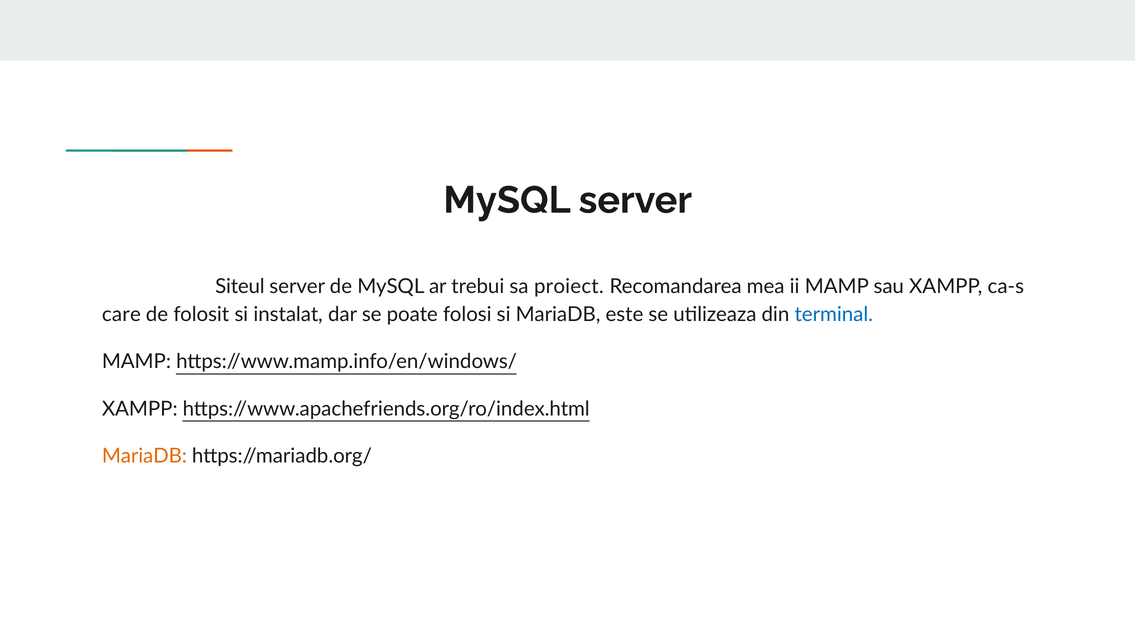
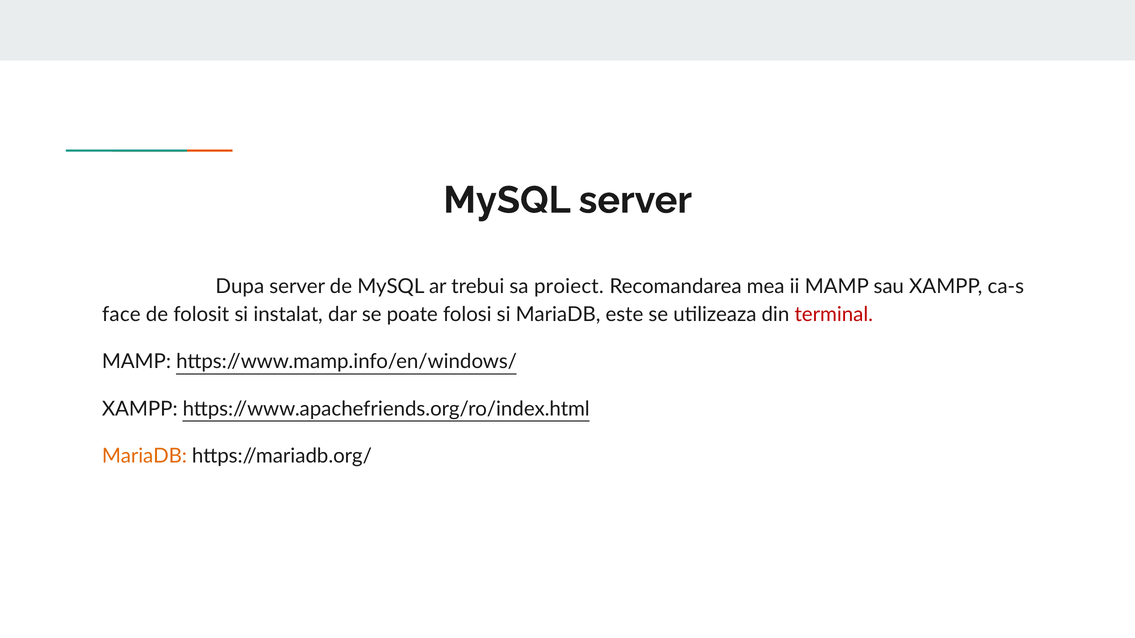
Siteul: Siteul -> Dupa
care: care -> face
terminal colour: blue -> red
